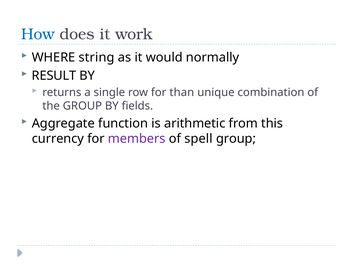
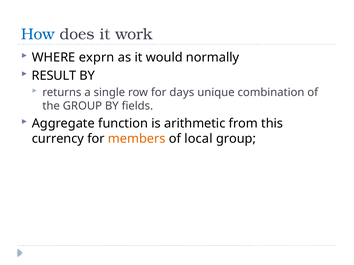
string: string -> exprn
than: than -> days
members colour: purple -> orange
spell: spell -> local
